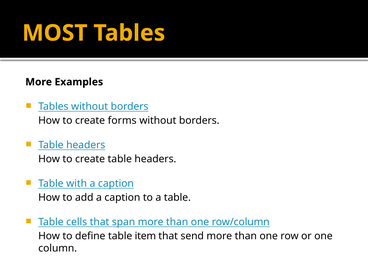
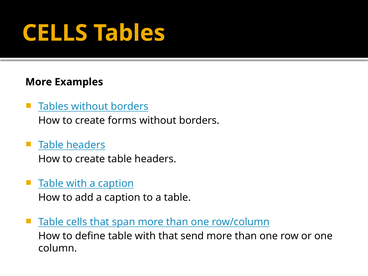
MOST at (55, 33): MOST -> CELLS
define table item: item -> with
